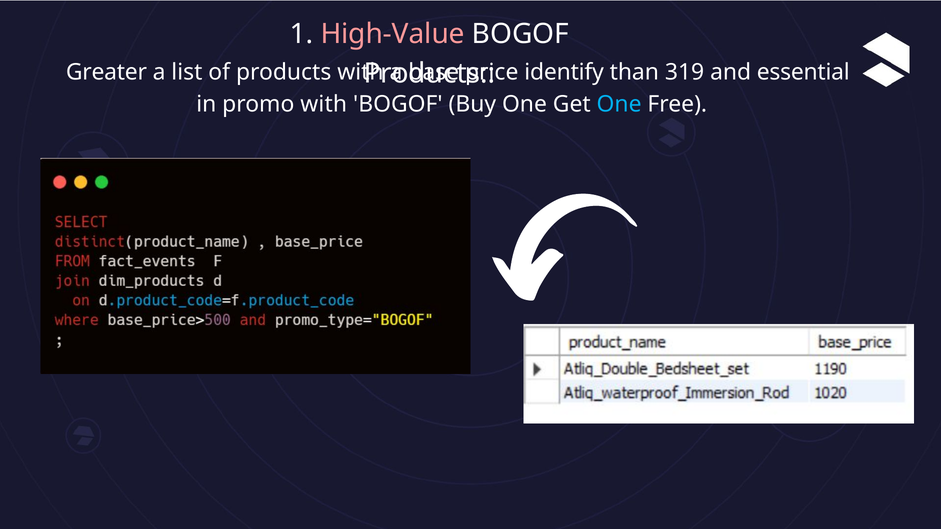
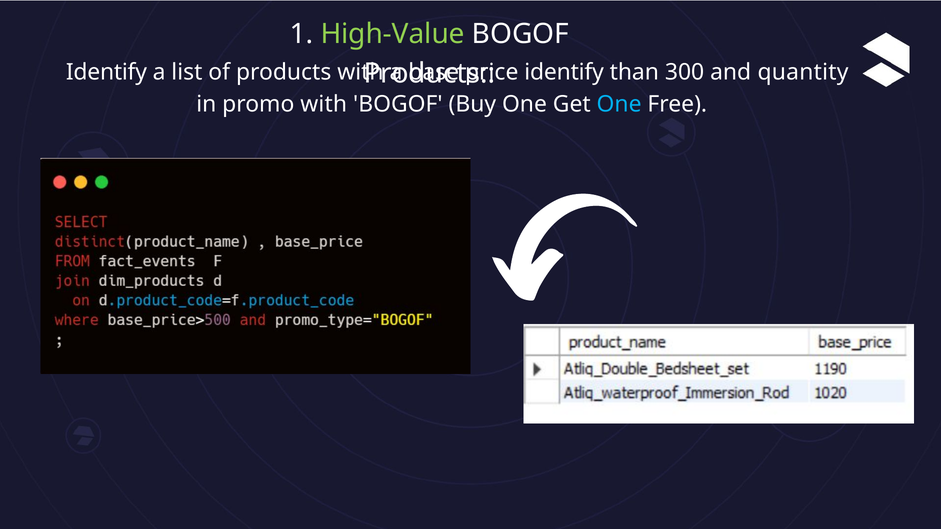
High-Value colour: pink -> light green
Greater at (106, 72): Greater -> Identify
319: 319 -> 300
essential: essential -> quantity
